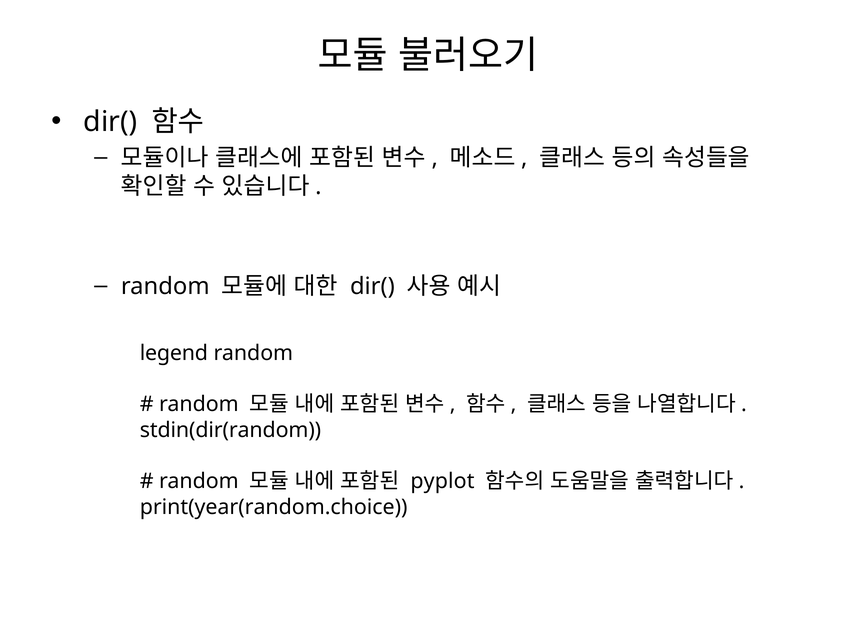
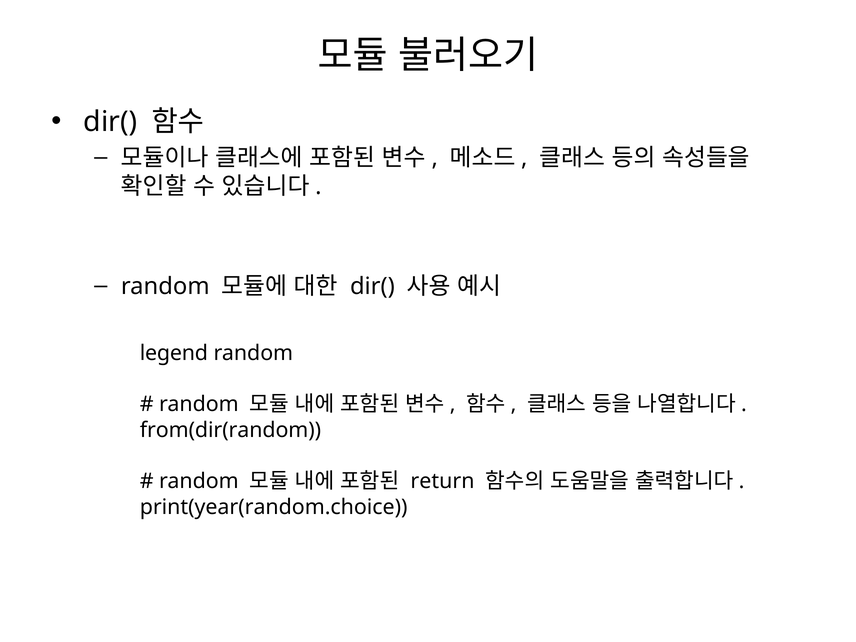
stdin(dir(random: stdin(dir(random -> from(dir(random
pyplot: pyplot -> return
